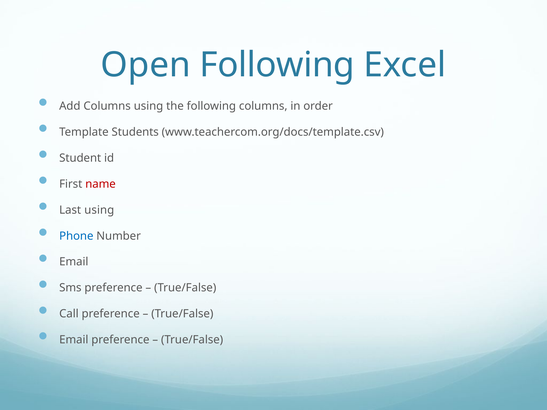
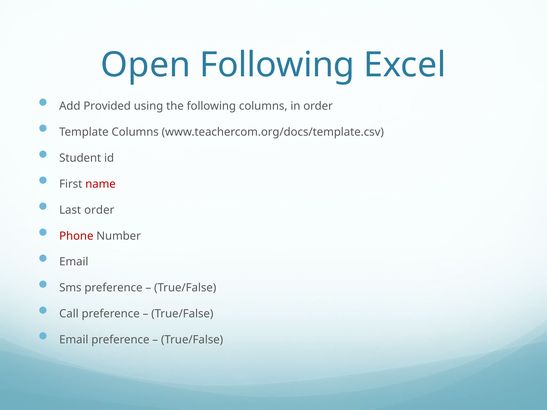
Add Columns: Columns -> Provided
Template Students: Students -> Columns
Last using: using -> order
Phone colour: blue -> red
